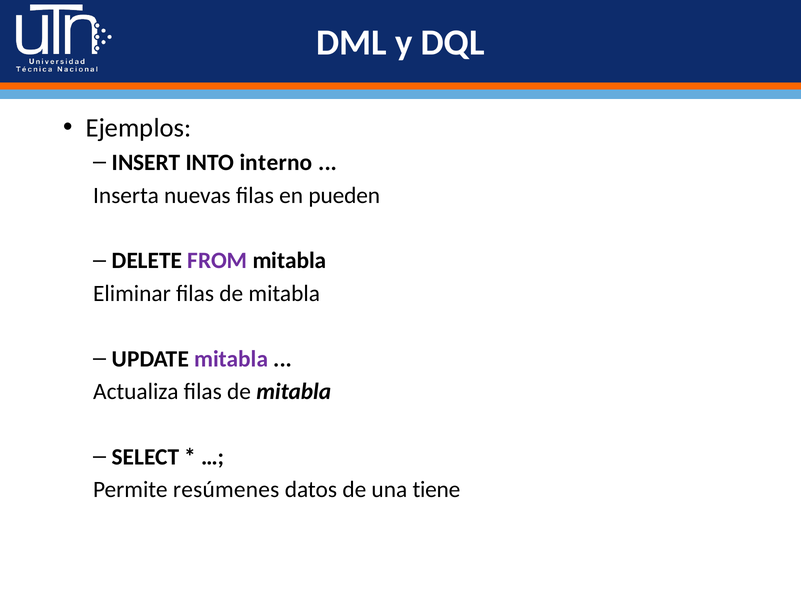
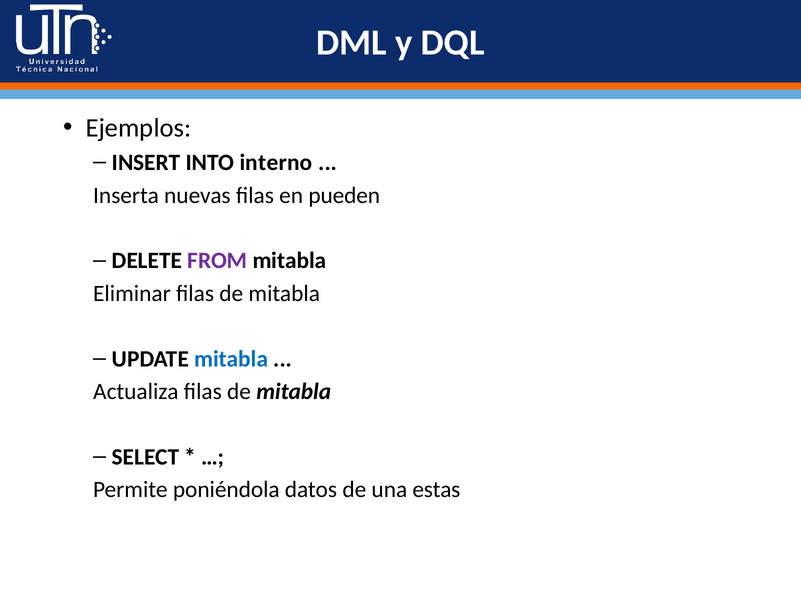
mitabla at (231, 359) colour: purple -> blue
resúmenes: resúmenes -> poniéndola
tiene: tiene -> estas
